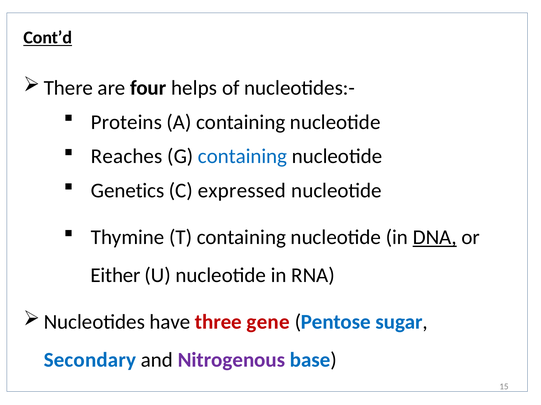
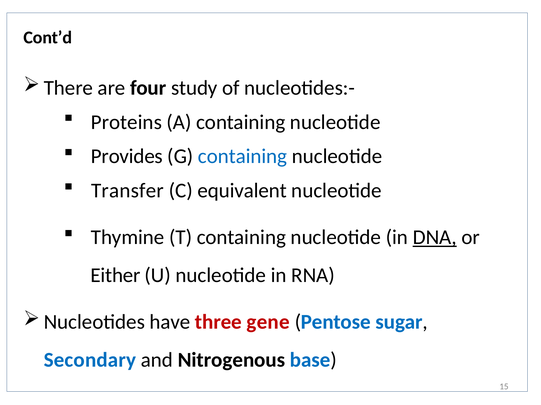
Cont’d underline: present -> none
helps: helps -> study
Reaches: Reaches -> Provides
Genetics: Genetics -> Transfer
expressed: expressed -> equivalent
Nitrogenous colour: purple -> black
